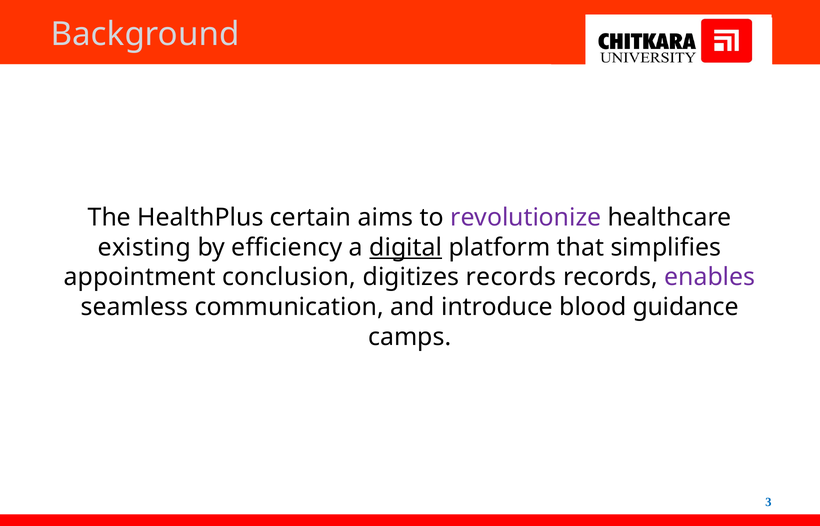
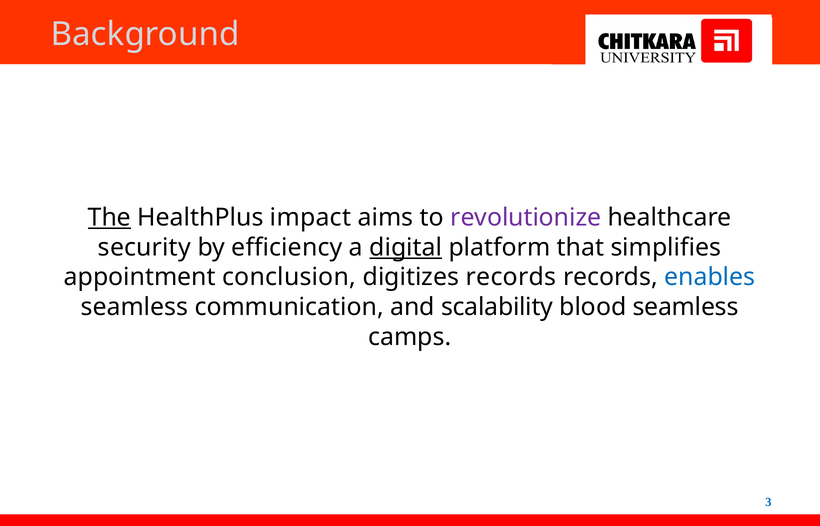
The underline: none -> present
certain: certain -> impact
existing: existing -> security
enables colour: purple -> blue
introduce: introduce -> scalability
blood guidance: guidance -> seamless
